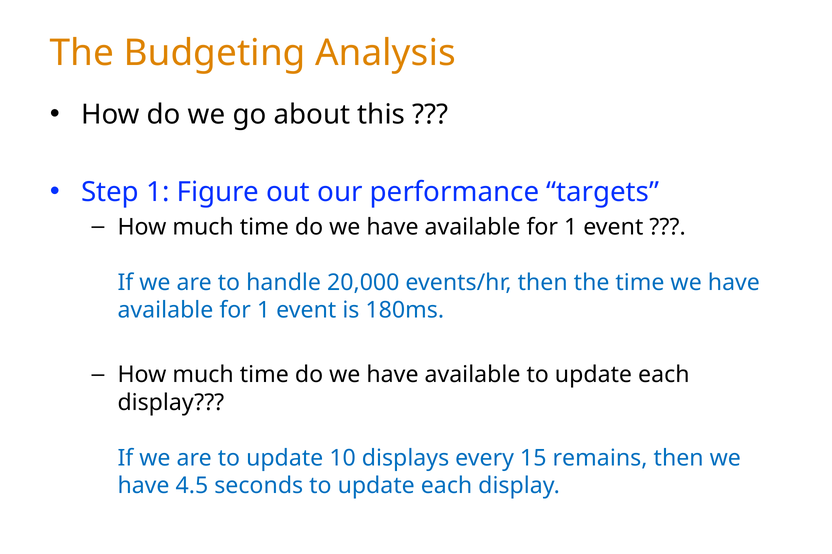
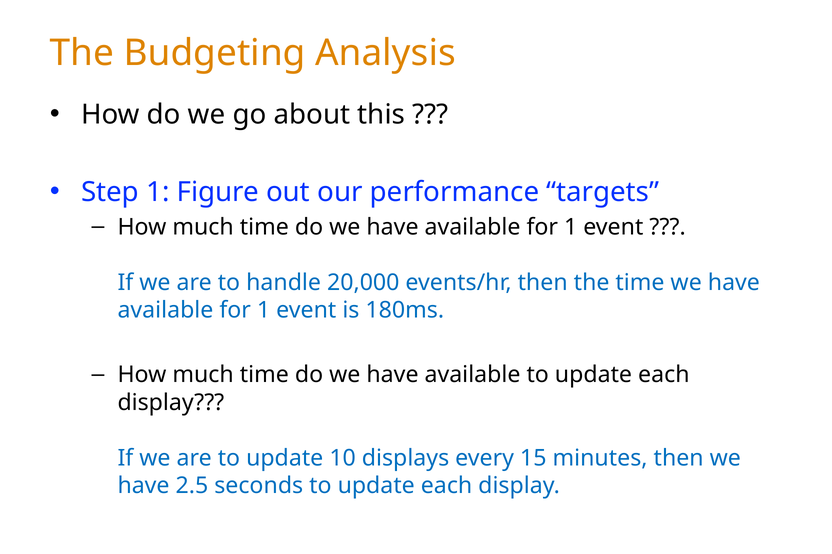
remains: remains -> minutes
4.5: 4.5 -> 2.5
